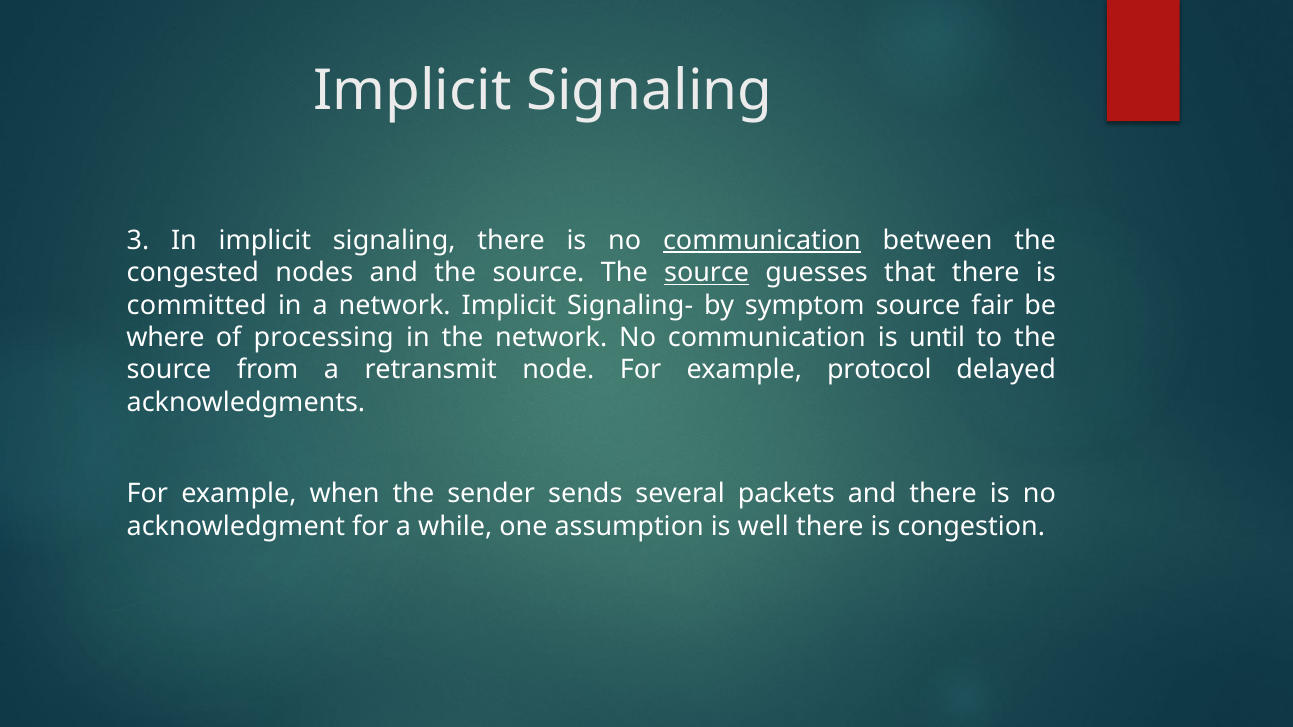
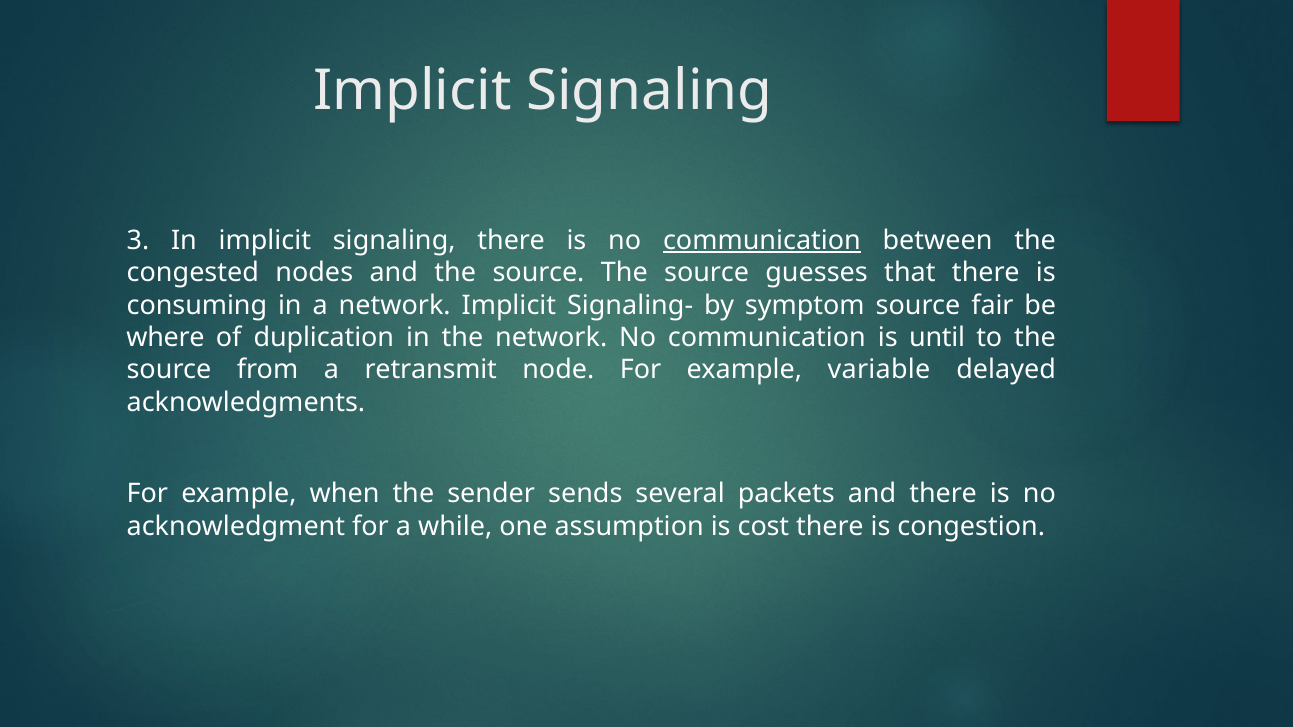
source at (707, 273) underline: present -> none
committed: committed -> consuming
processing: processing -> duplication
protocol: protocol -> variable
well: well -> cost
